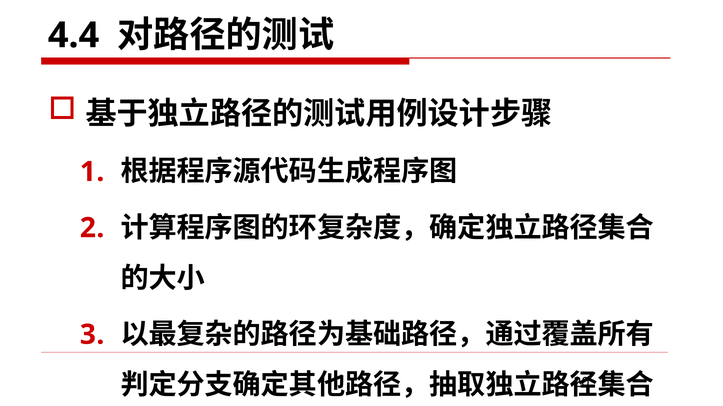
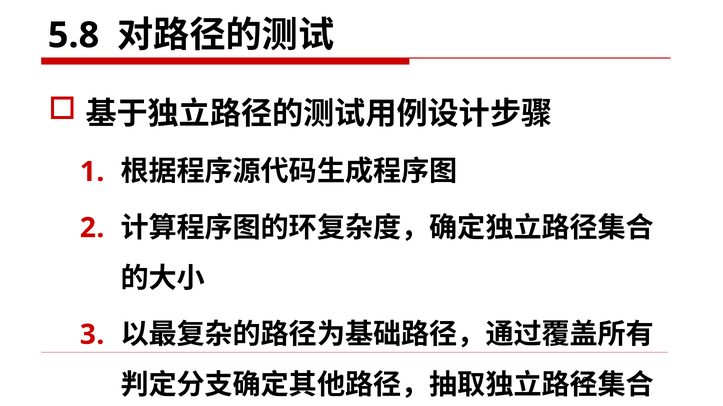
4.4: 4.4 -> 5.8
